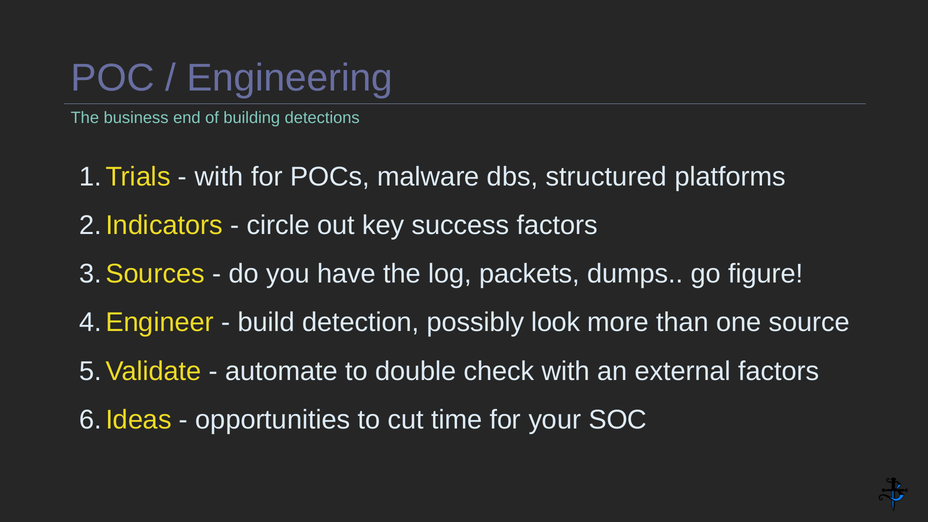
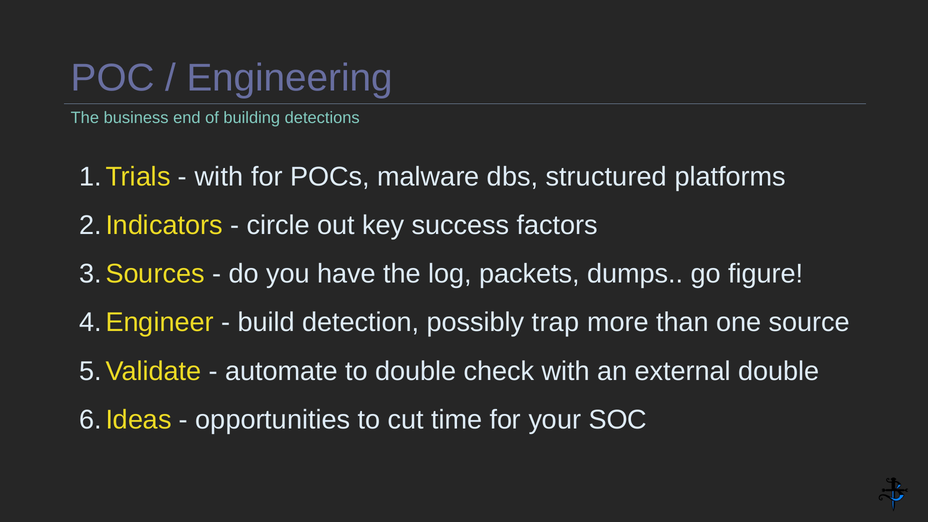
look: look -> trap
external factors: factors -> double
